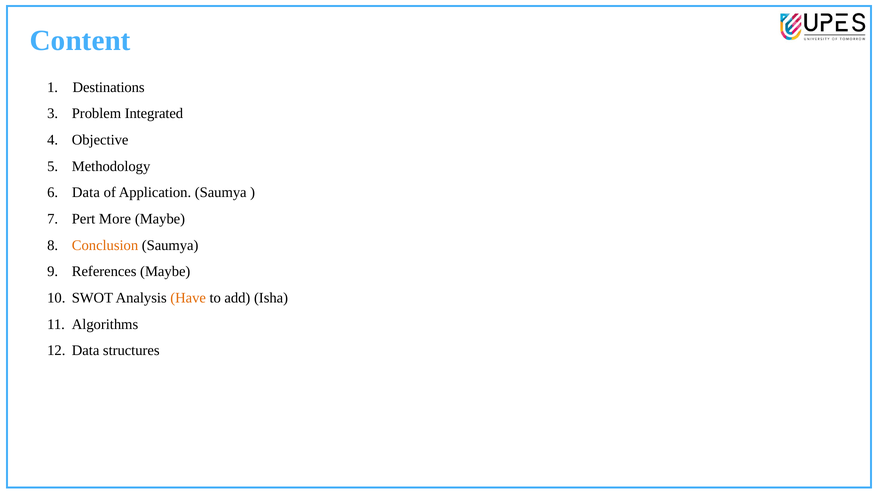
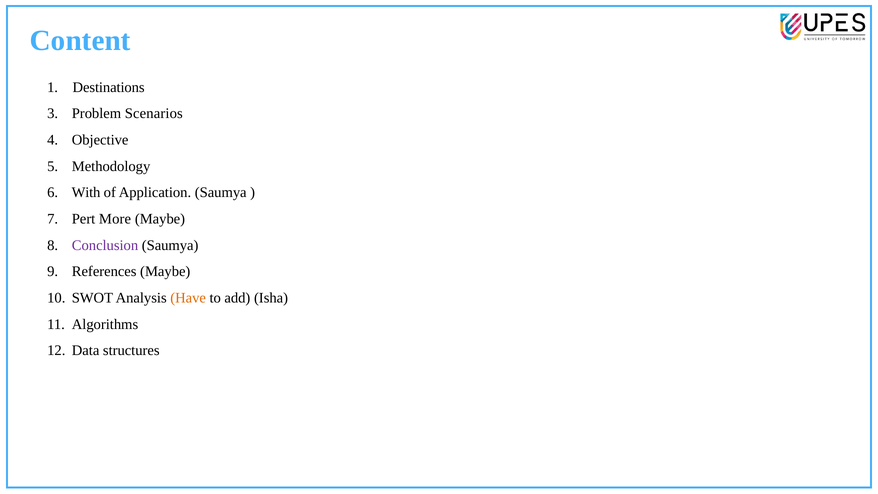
Integrated: Integrated -> Scenarios
Data at (86, 193): Data -> With
Conclusion colour: orange -> purple
